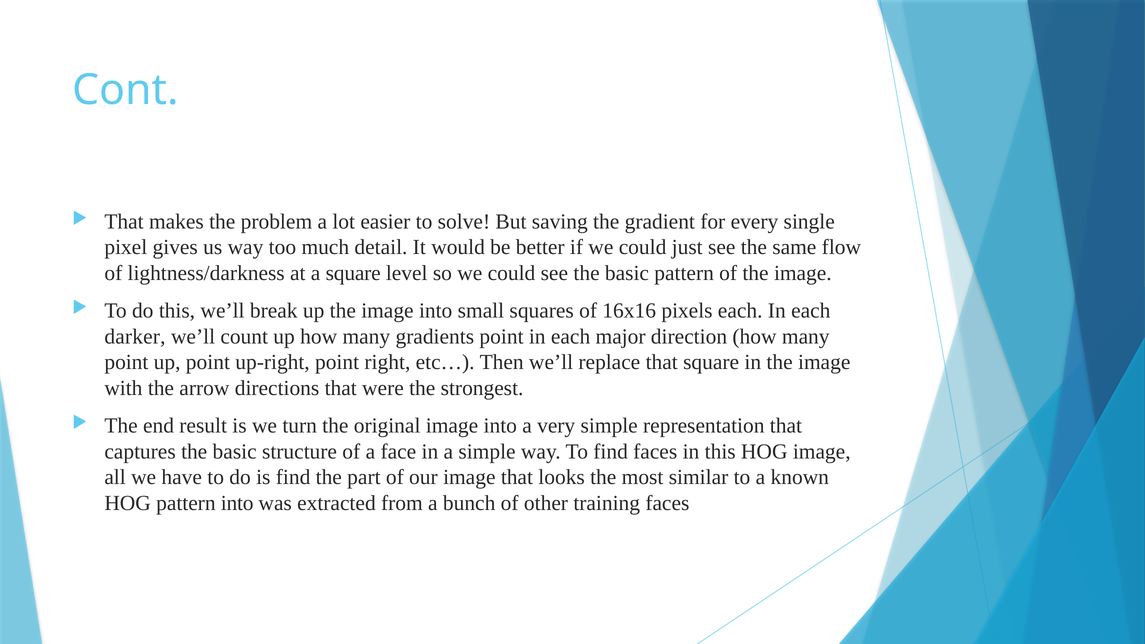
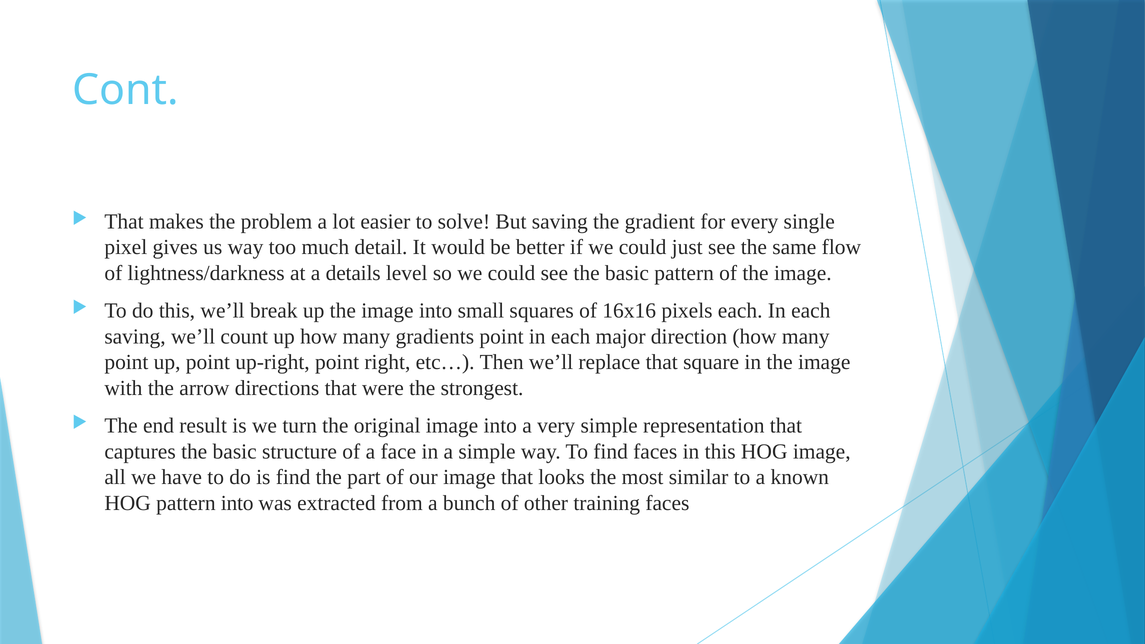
a square: square -> details
darker at (135, 337): darker -> saving
